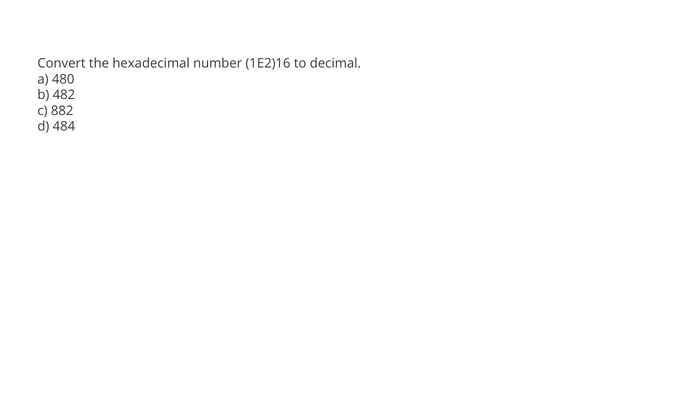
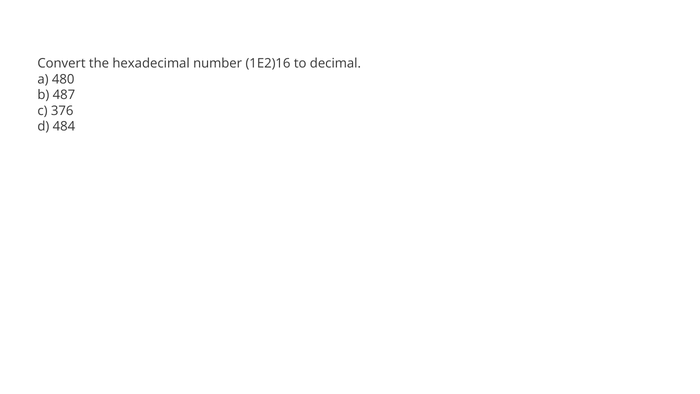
482: 482 -> 487
882: 882 -> 376
